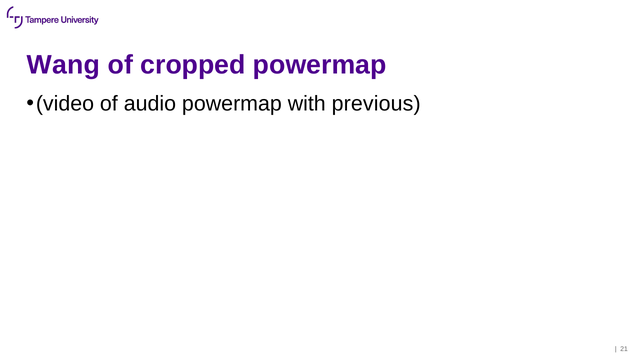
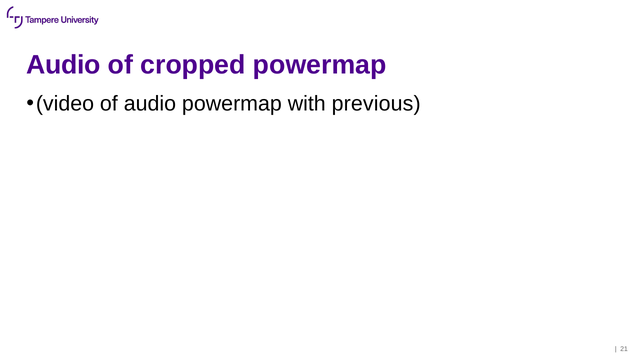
Wang at (63, 65): Wang -> Audio
